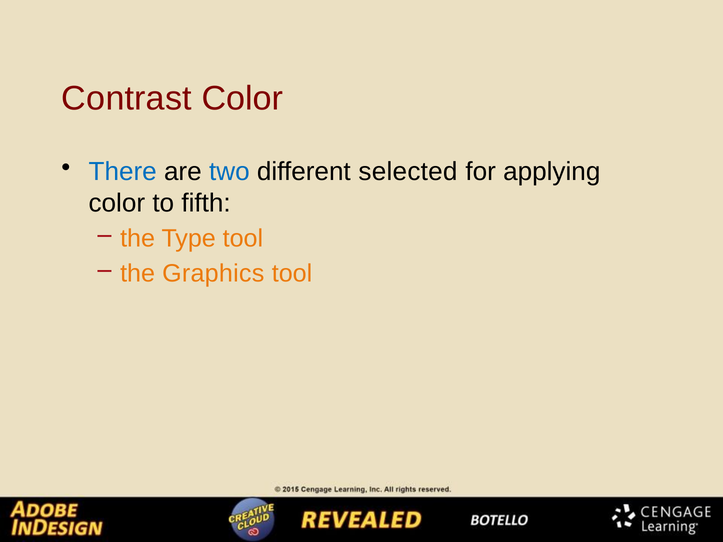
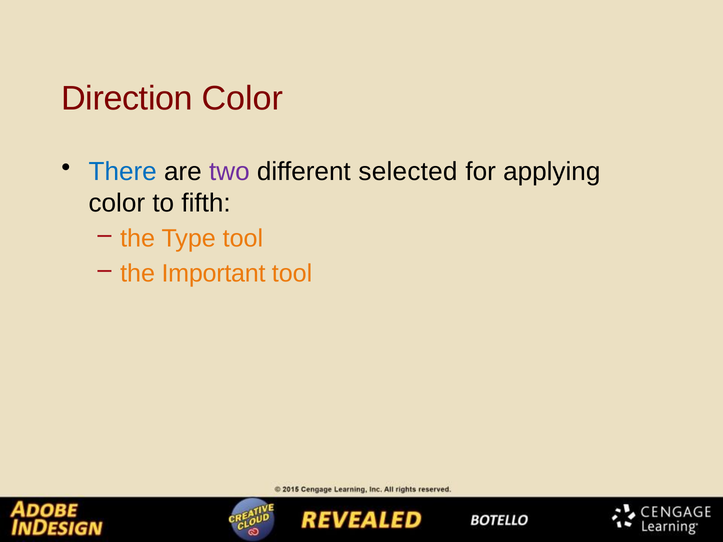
Contrast: Contrast -> Direction
two colour: blue -> purple
Graphics: Graphics -> Important
